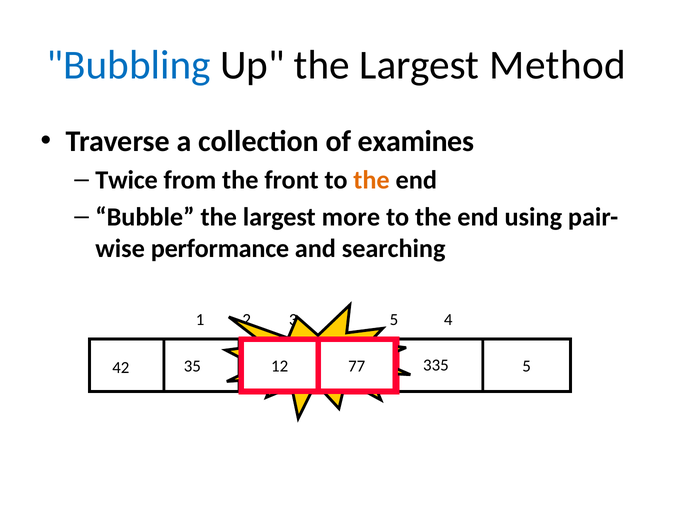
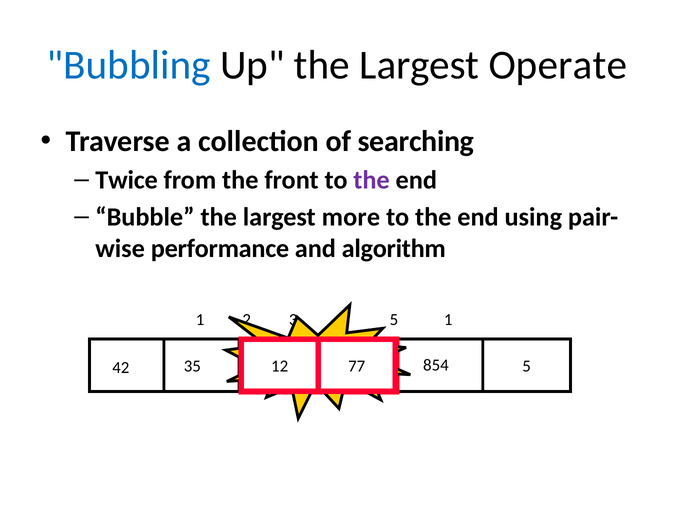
Method: Method -> Operate
examines: examines -> searching
the at (372, 180) colour: orange -> purple
searching: searching -> algorithm
4 at (448, 320): 4 -> 1
335: 335 -> 854
